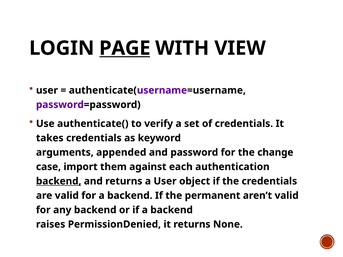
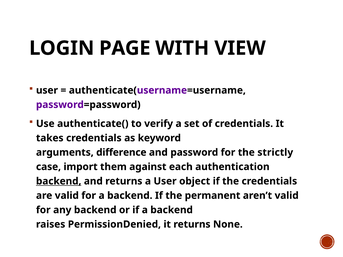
PAGE underline: present -> none
appended: appended -> difference
change: change -> strictly
